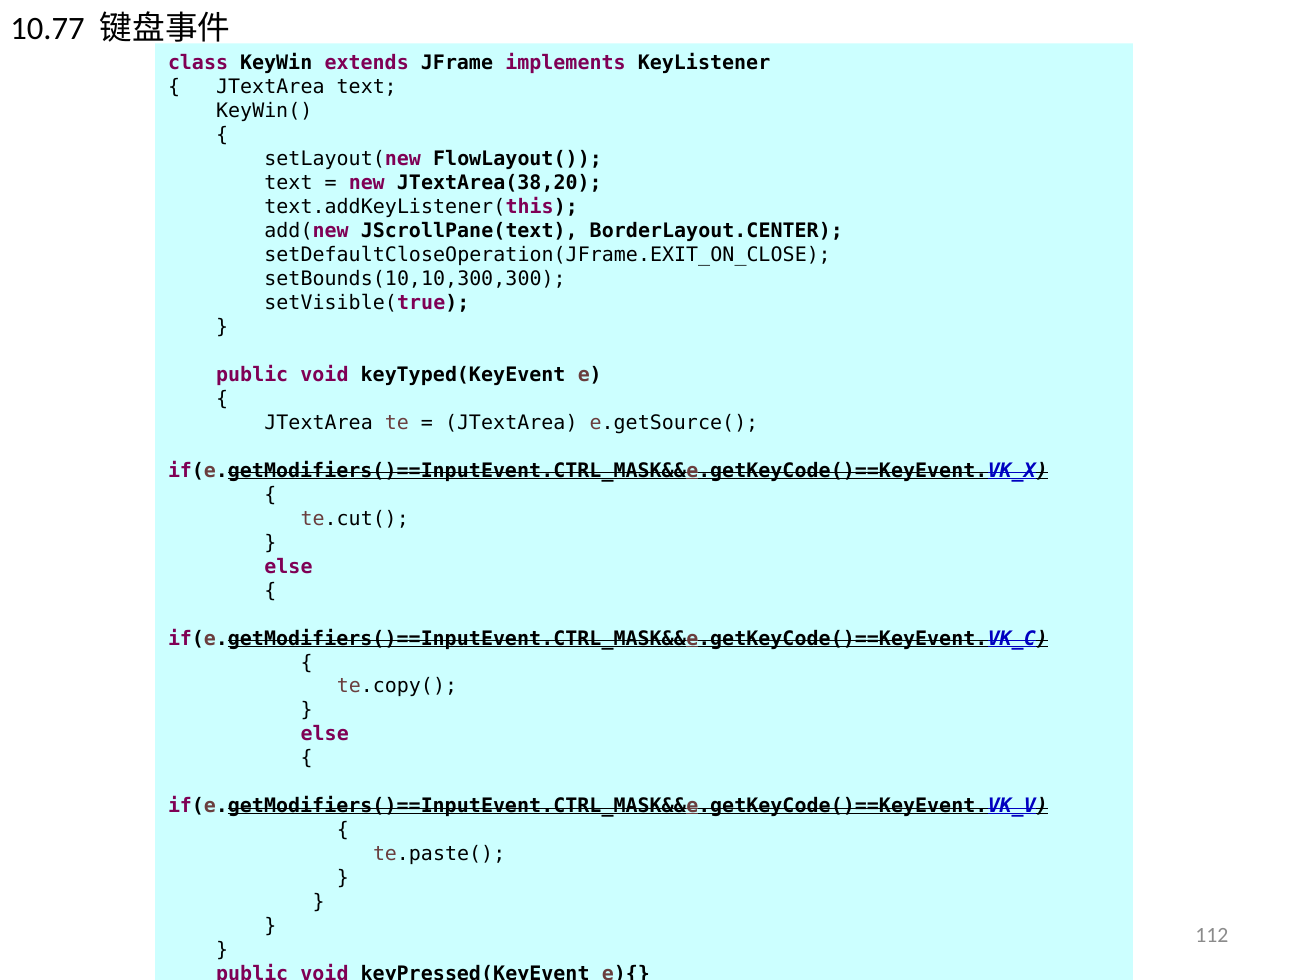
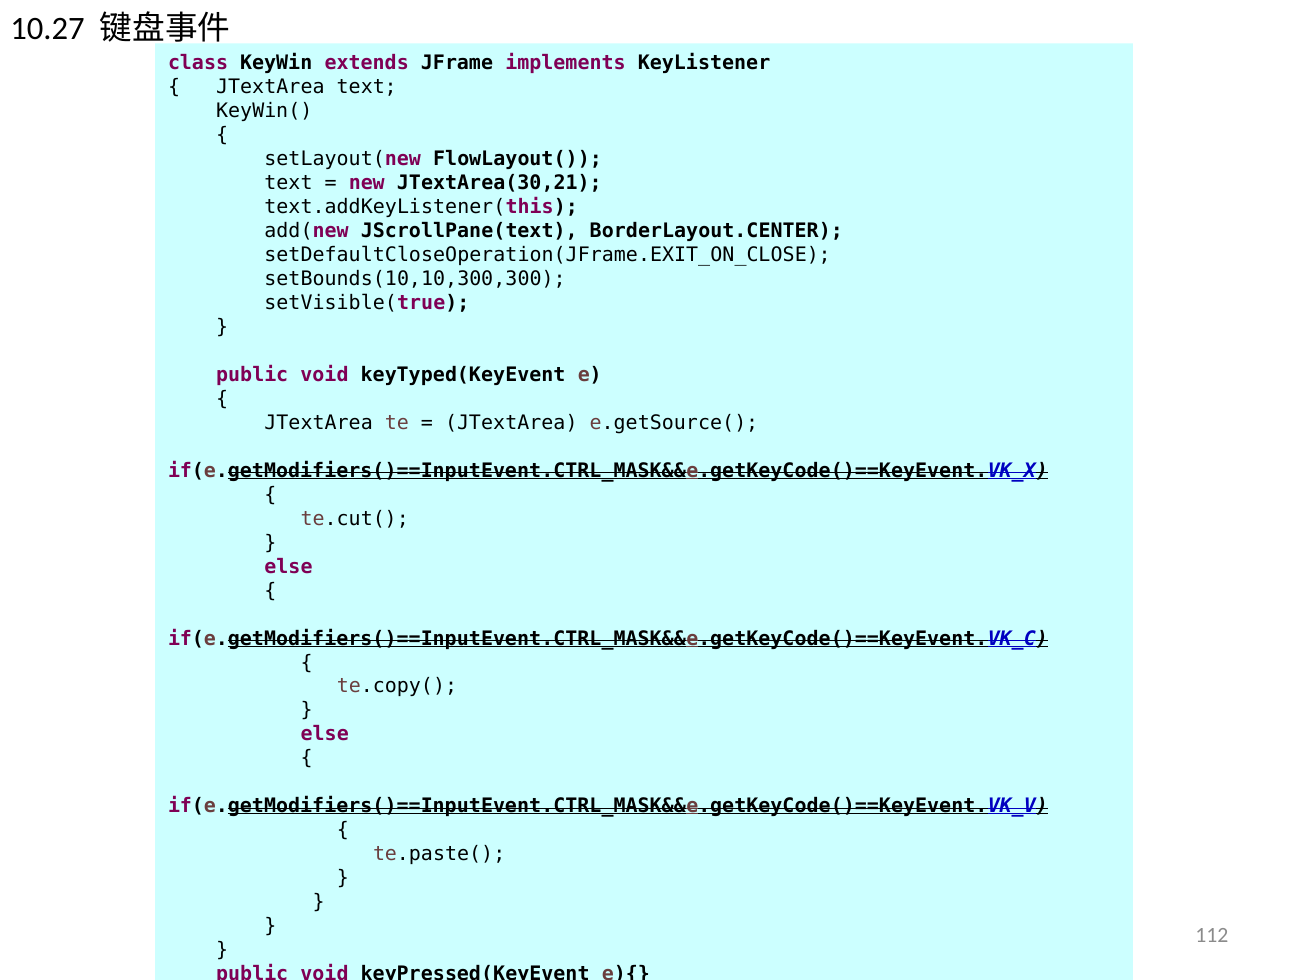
10.77: 10.77 -> 10.27
JTextArea(38,20: JTextArea(38,20 -> JTextArea(30,21
